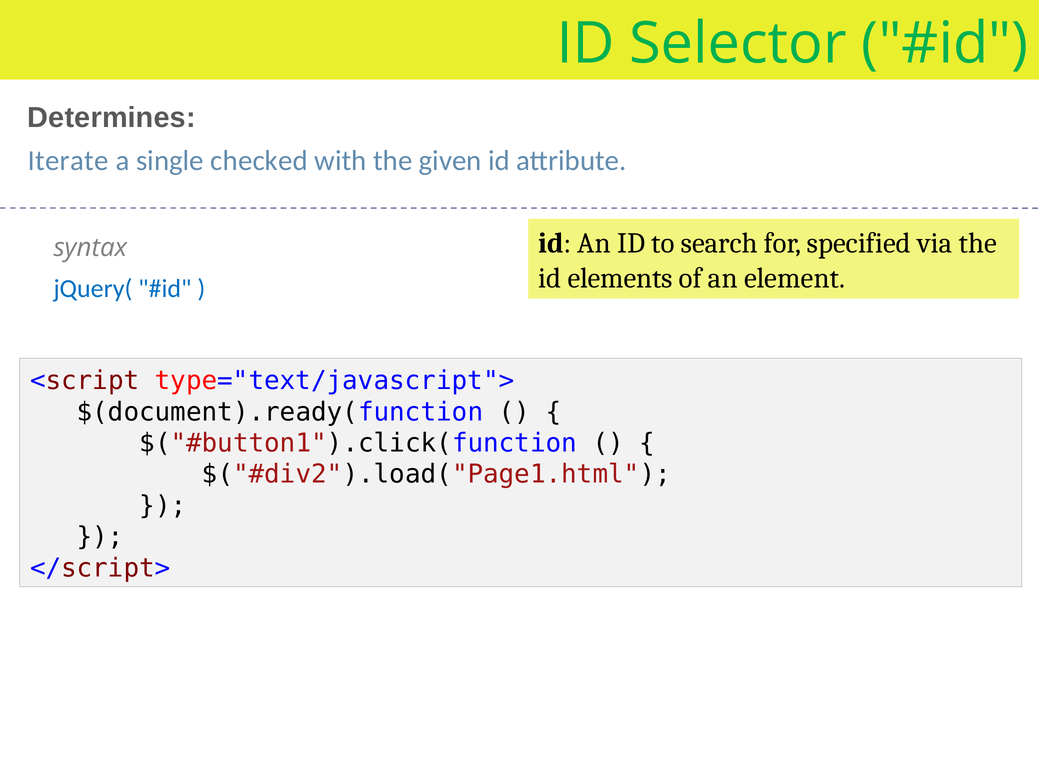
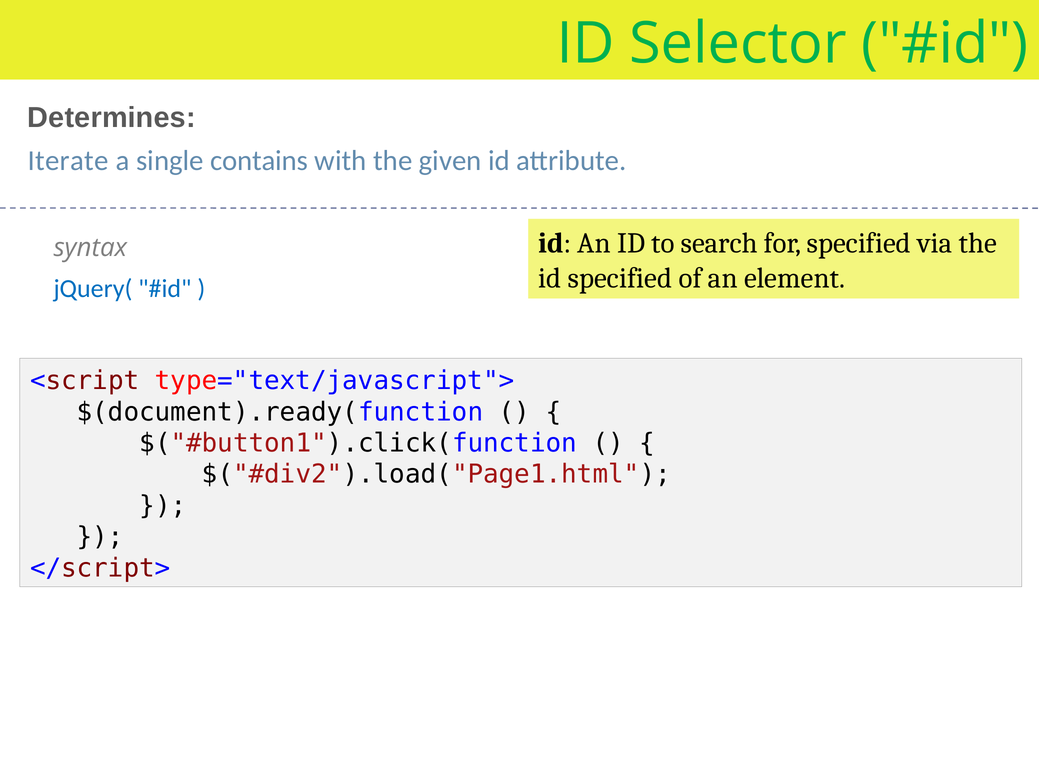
checked: checked -> contains
id elements: elements -> specified
